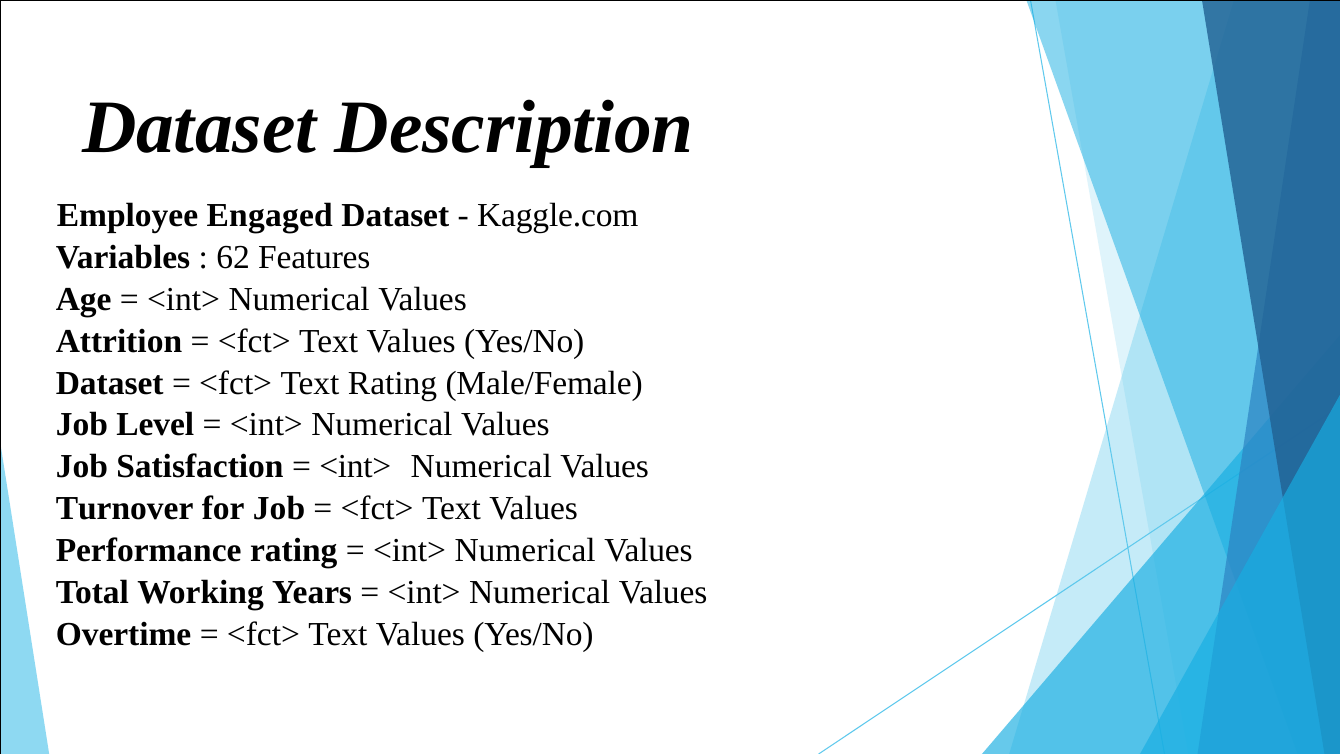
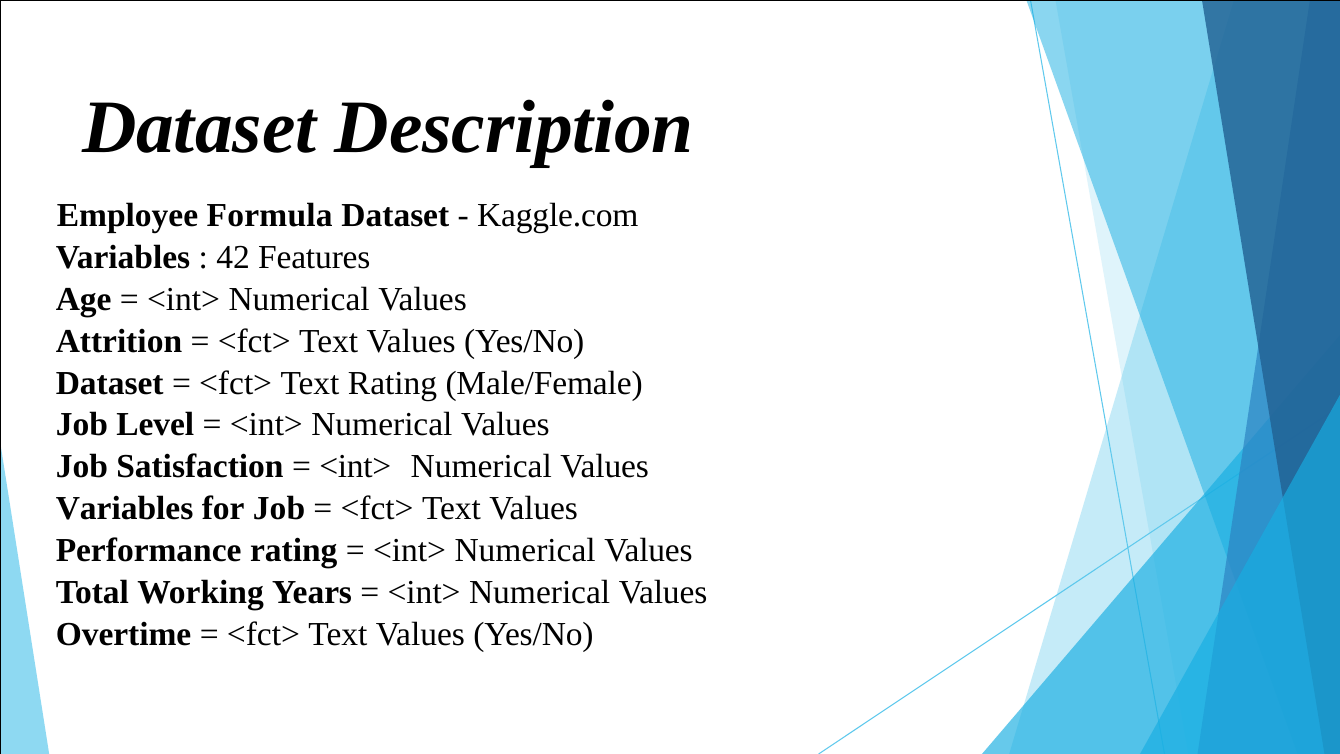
Engaged: Engaged -> Formula
62: 62 -> 42
Turnover at (125, 509): Turnover -> Variables
